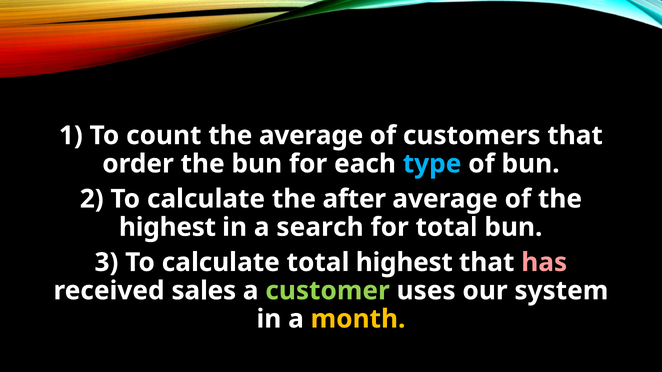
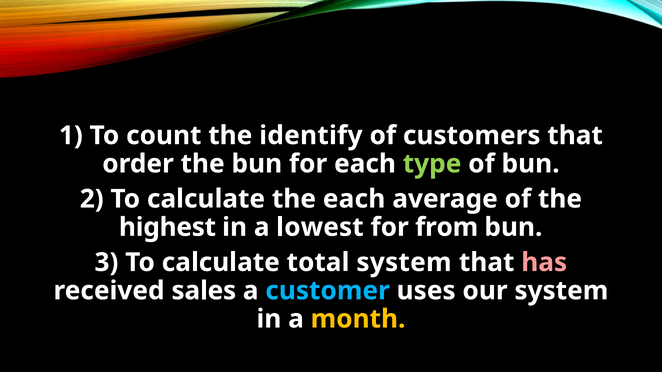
the average: average -> identify
type colour: light blue -> light green
the after: after -> each
search: search -> lowest
for total: total -> from
total highest: highest -> system
customer colour: light green -> light blue
